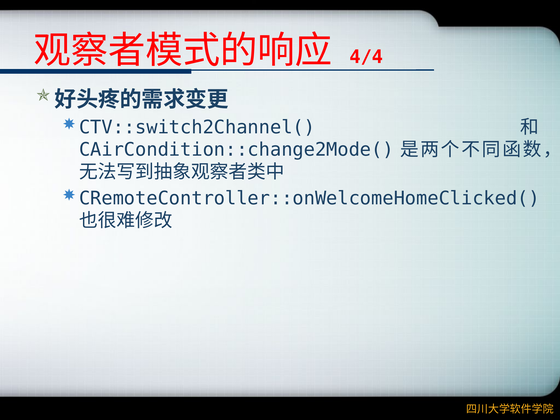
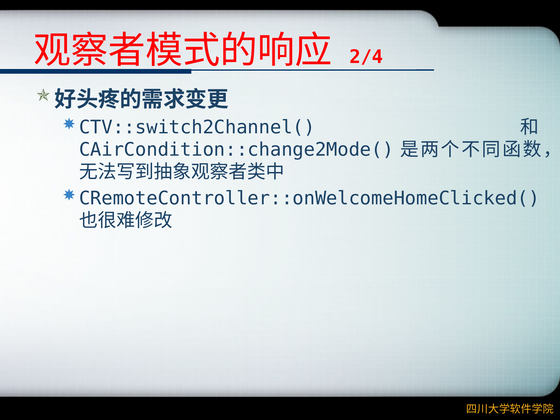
4/4: 4/4 -> 2/4
